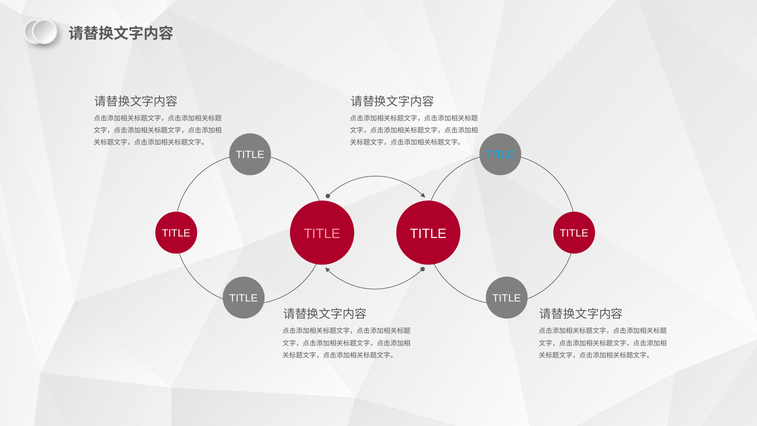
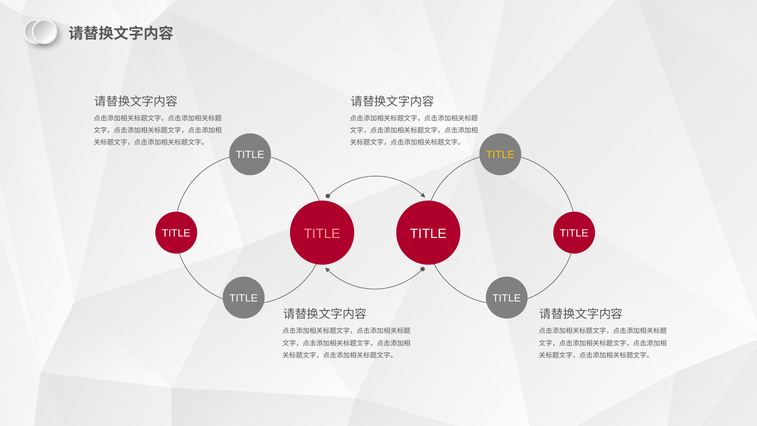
TITLE at (500, 155) colour: light blue -> yellow
